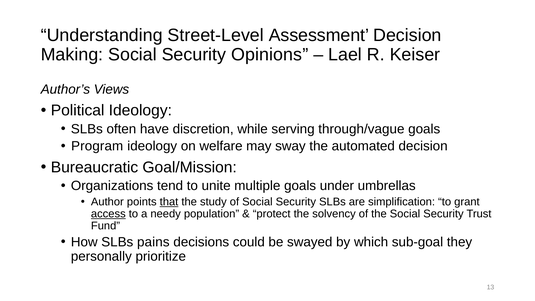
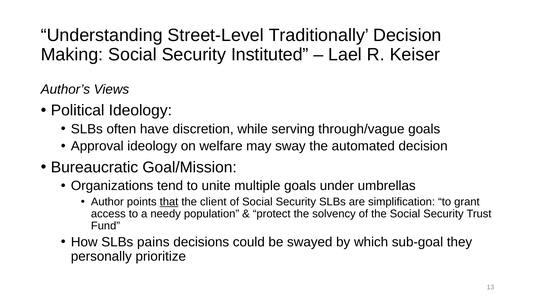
Assessment: Assessment -> Traditionally
Opinions: Opinions -> Instituted
Program: Program -> Approval
study: study -> client
access underline: present -> none
